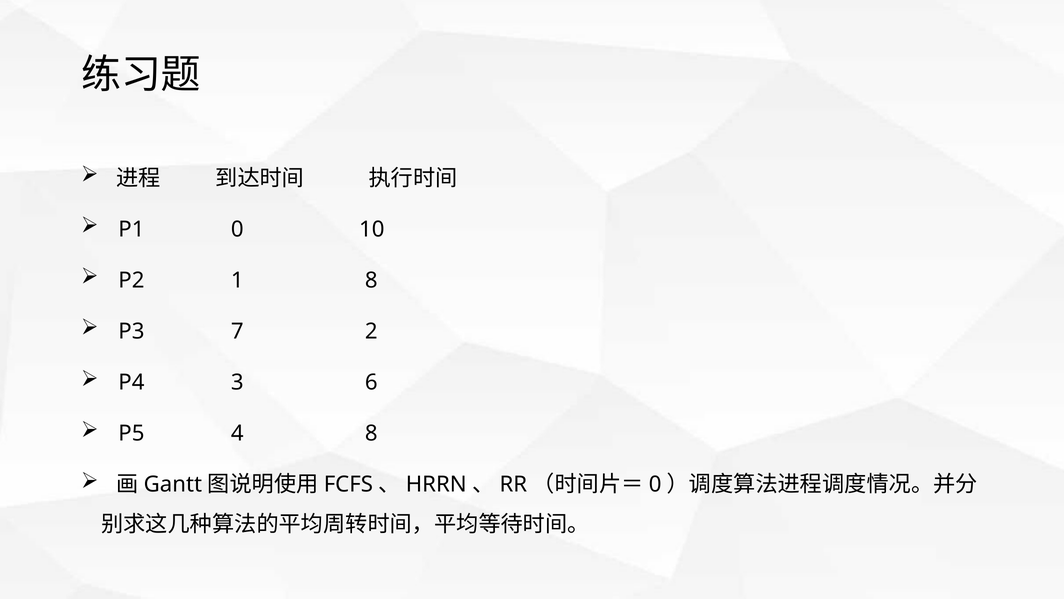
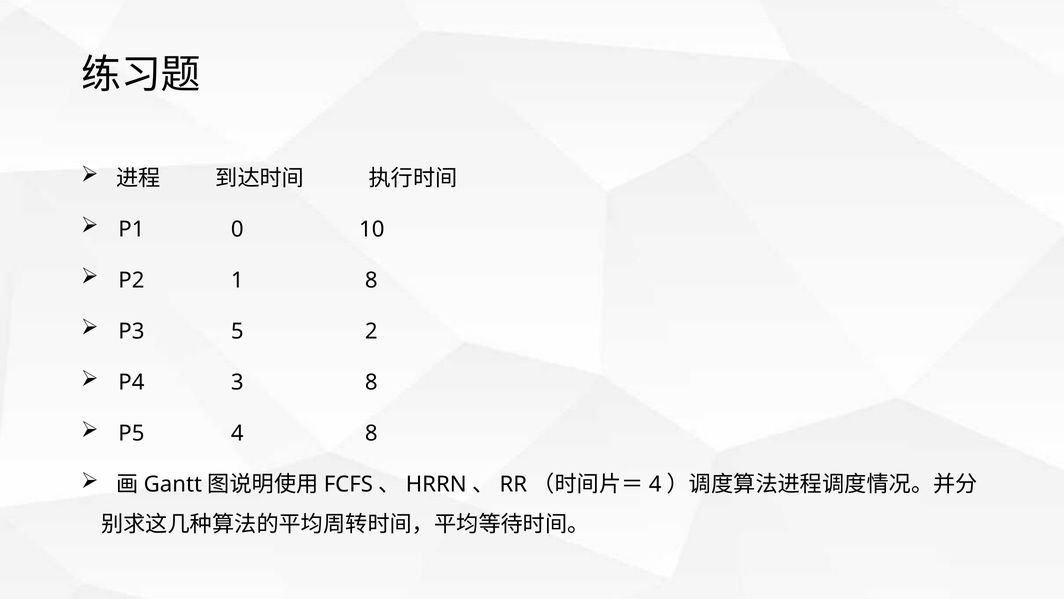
7: 7 -> 5
3 6: 6 -> 8
0 at (655, 484): 0 -> 4
